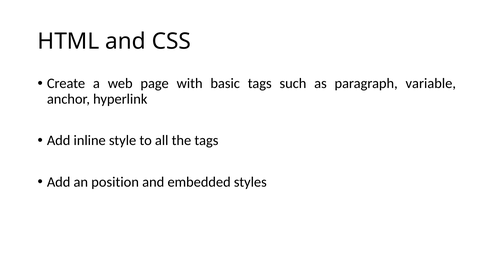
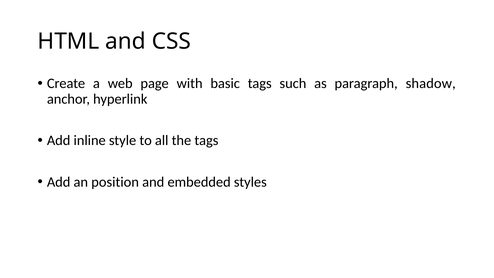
variable: variable -> shadow
